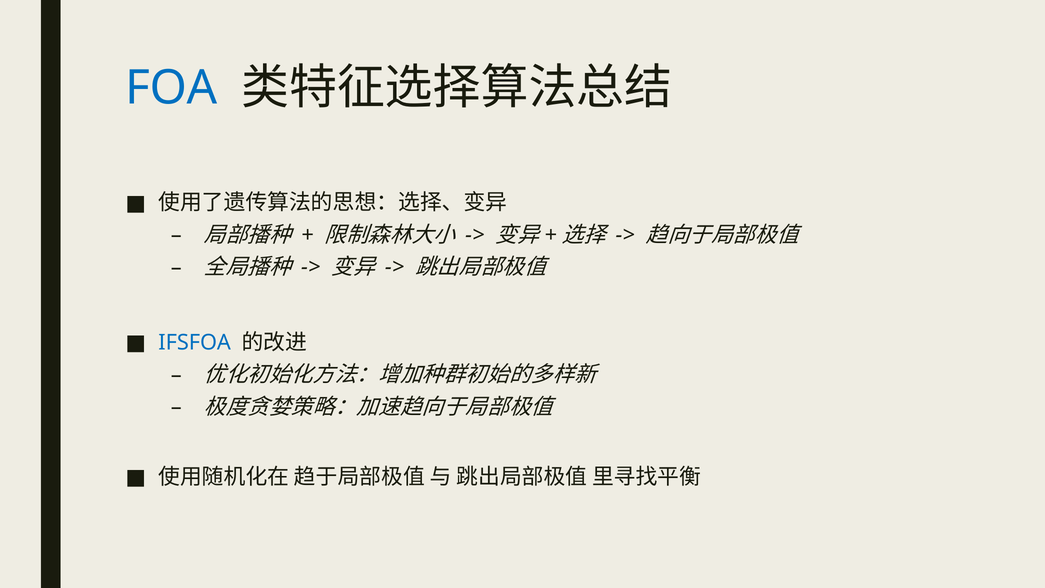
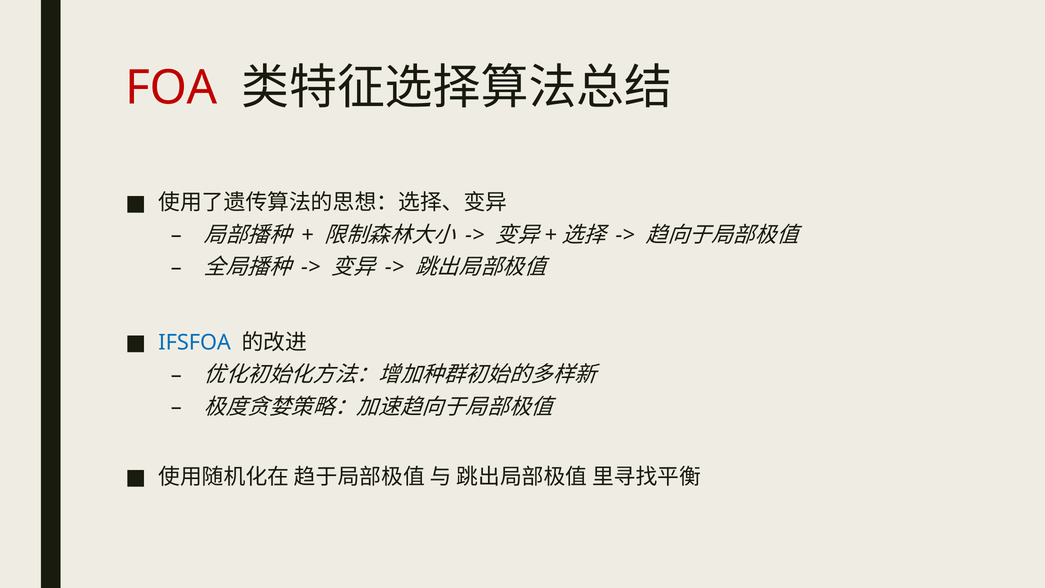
FOA colour: blue -> red
